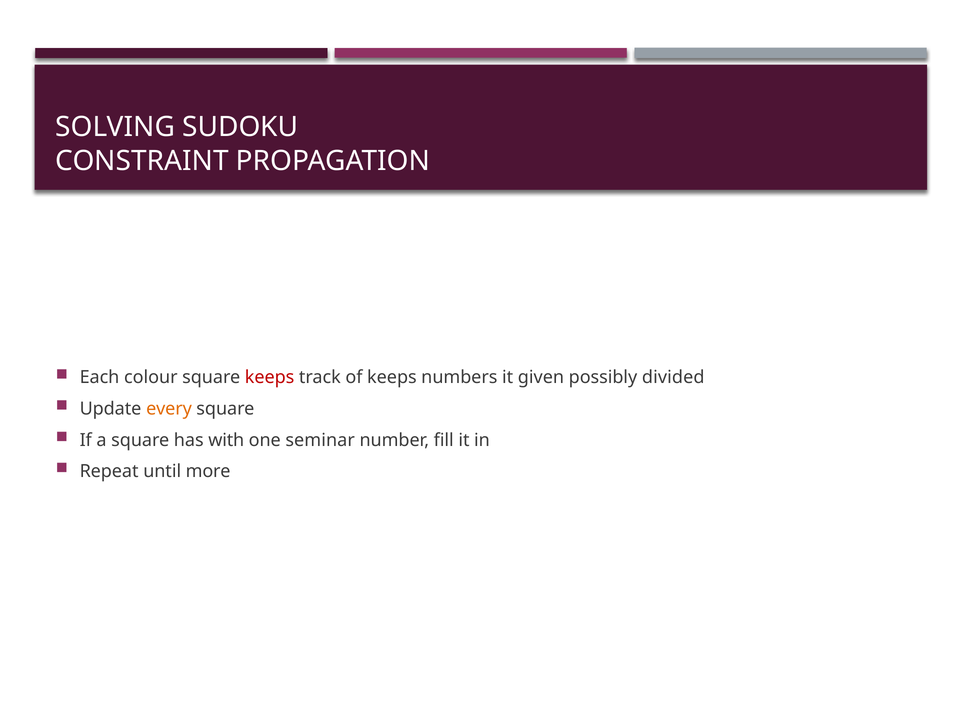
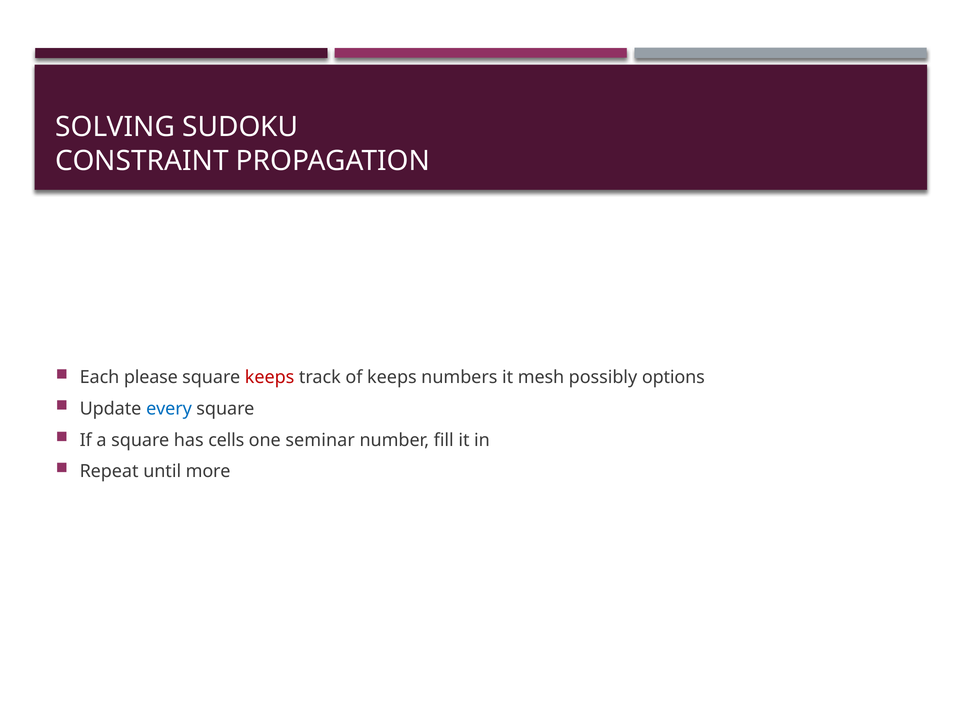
colour: colour -> please
given: given -> mesh
divided: divided -> options
every colour: orange -> blue
with: with -> cells
